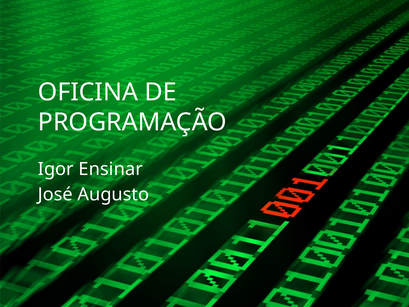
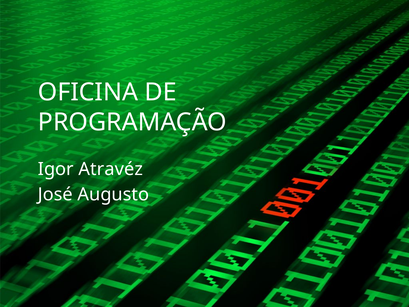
Ensinar: Ensinar -> Atravéz
